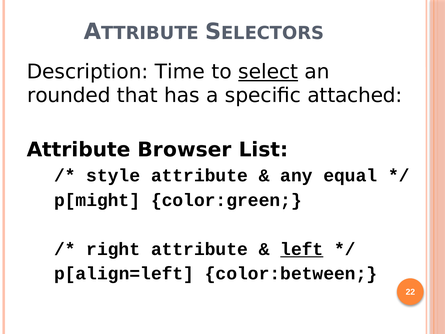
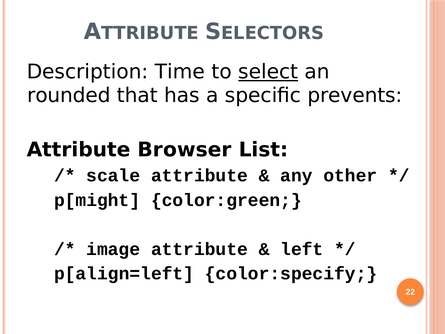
attached: attached -> prevents
style: style -> scale
equal: equal -> other
right: right -> image
left underline: present -> none
color:between: color:between -> color:specify
